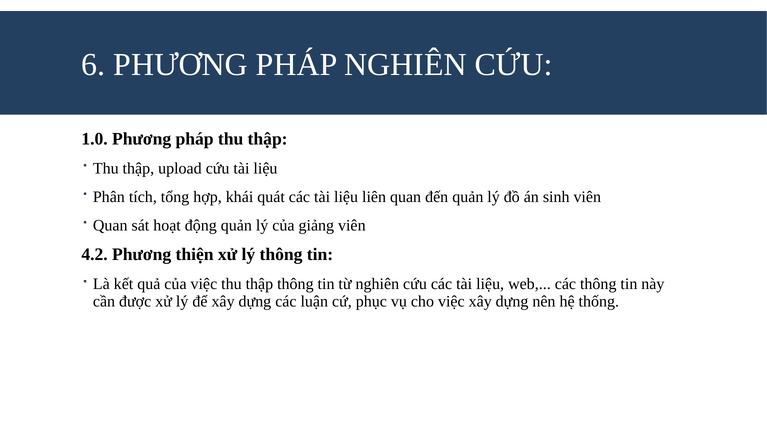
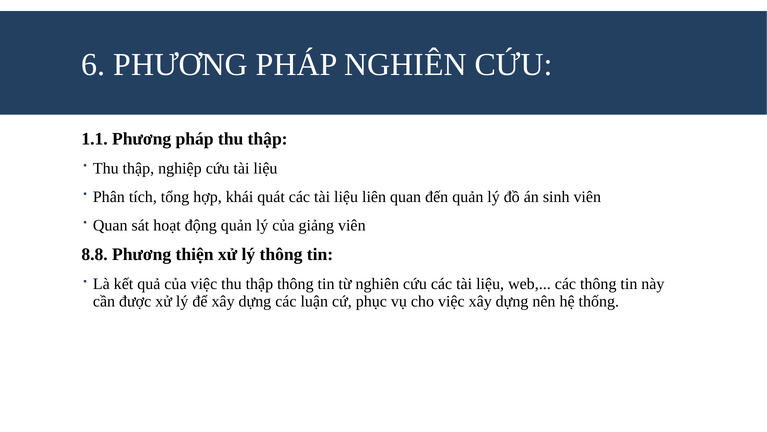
1.0: 1.0 -> 1.1
upload: upload -> nghiệp
4.2: 4.2 -> 8.8
